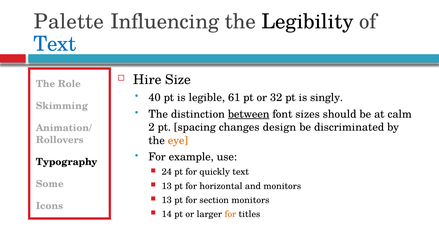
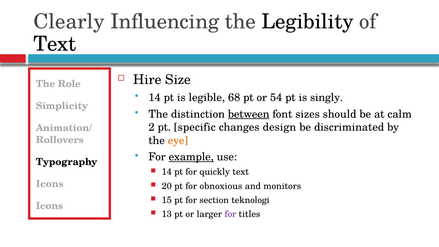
Palette: Palette -> Clearly
Text at (55, 44) colour: blue -> black
40 at (155, 98): 40 -> 14
61: 61 -> 68
32: 32 -> 54
Skimming: Skimming -> Simplicity
spacing: spacing -> specific
example underline: none -> present
24 at (167, 172): 24 -> 14
Some at (50, 184): Some -> Icons
13 at (167, 186): 13 -> 20
horizontal: horizontal -> obnoxious
13 at (167, 200): 13 -> 15
section monitors: monitors -> teknologi
14: 14 -> 13
for at (230, 214) colour: orange -> purple
